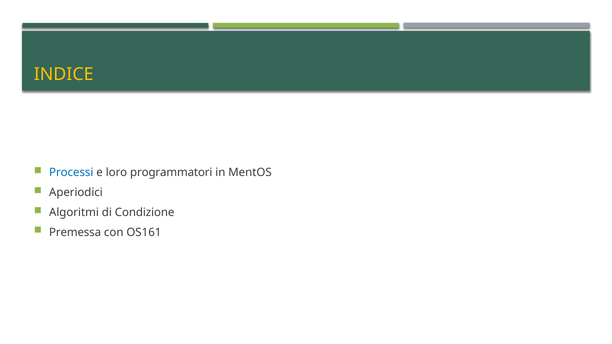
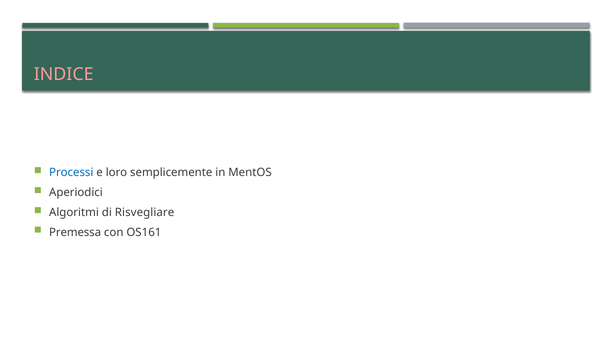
INDICE colour: yellow -> pink
programmatori: programmatori -> semplicemente
Condizione: Condizione -> Risvegliare
